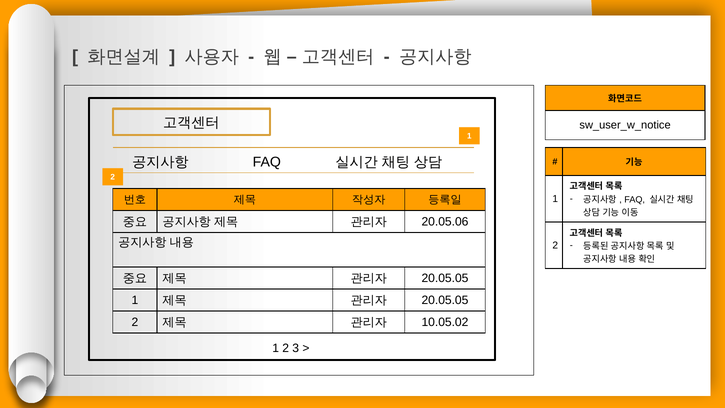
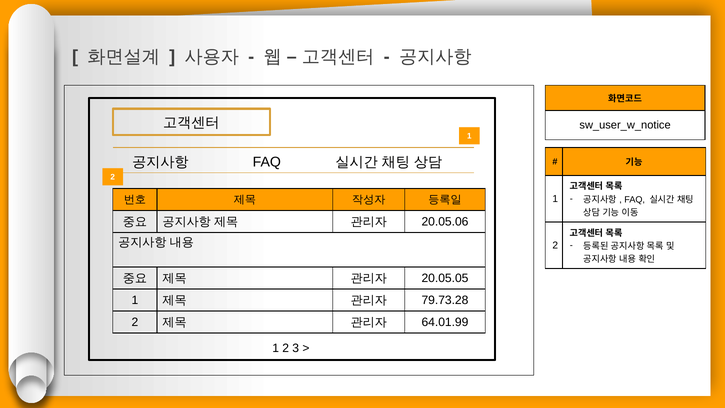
20.05.05 at (445, 300): 20.05.05 -> 79.73.28
10.05.02: 10.05.02 -> 64.01.99
